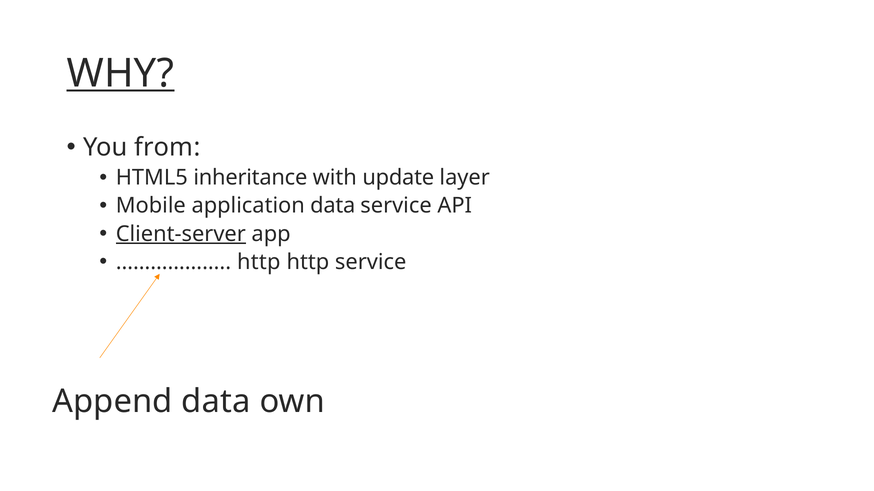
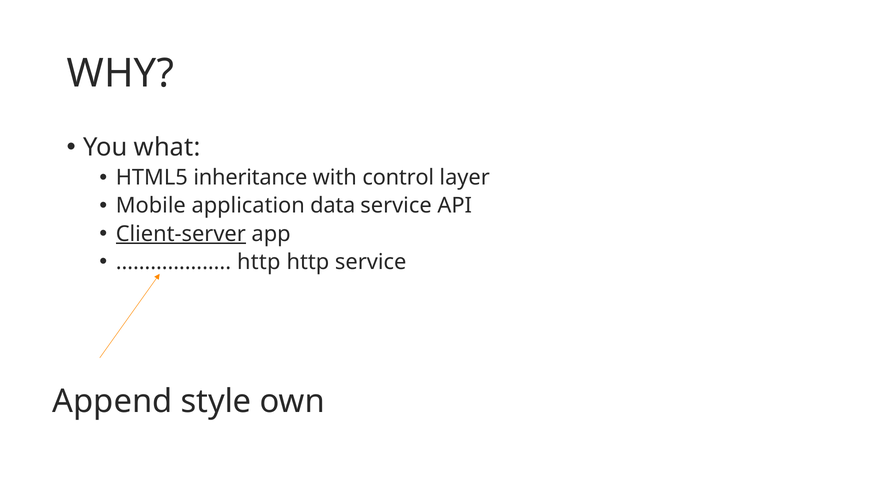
WHY underline: present -> none
from: from -> what
update: update -> control
Append data: data -> style
